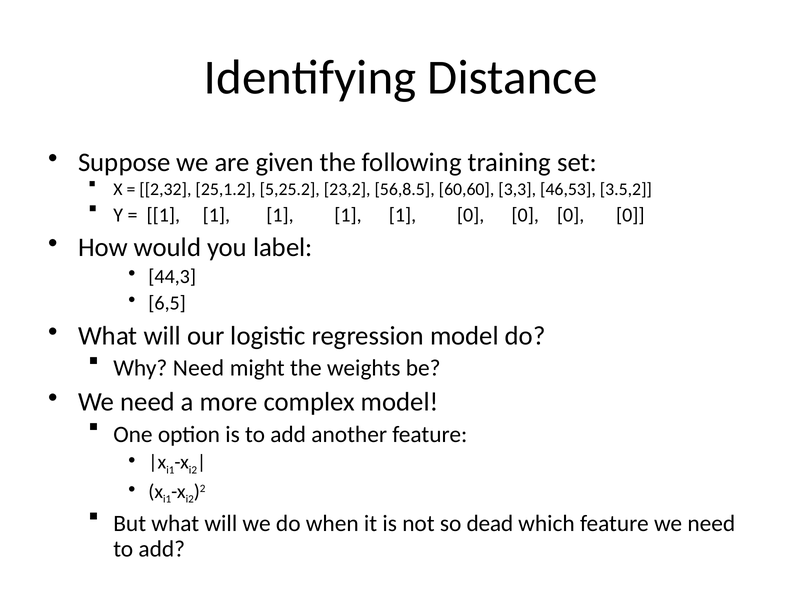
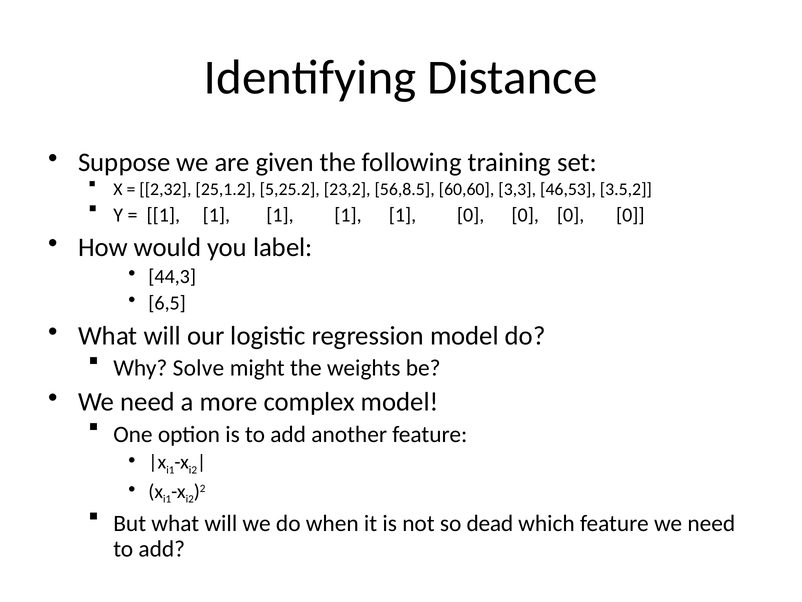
Why Need: Need -> Solve
